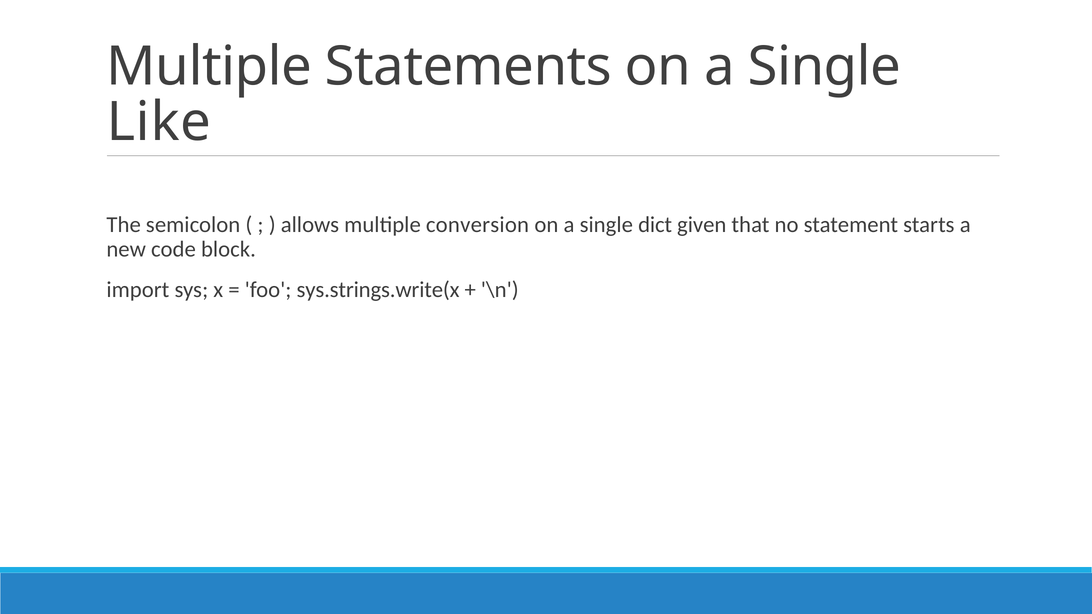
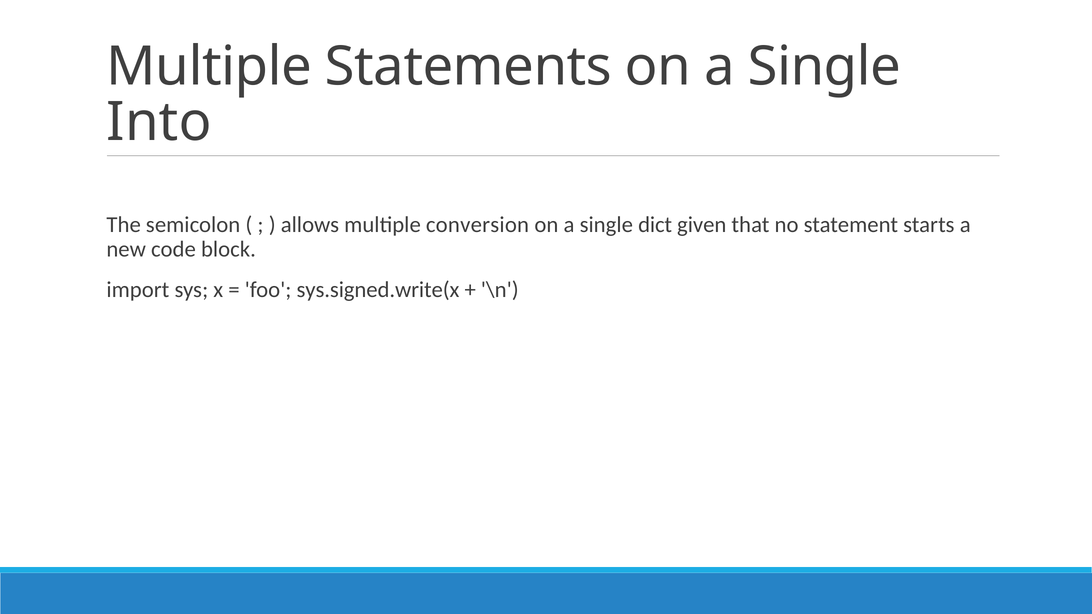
Like: Like -> Into
sys.strings.write(x: sys.strings.write(x -> sys.signed.write(x
